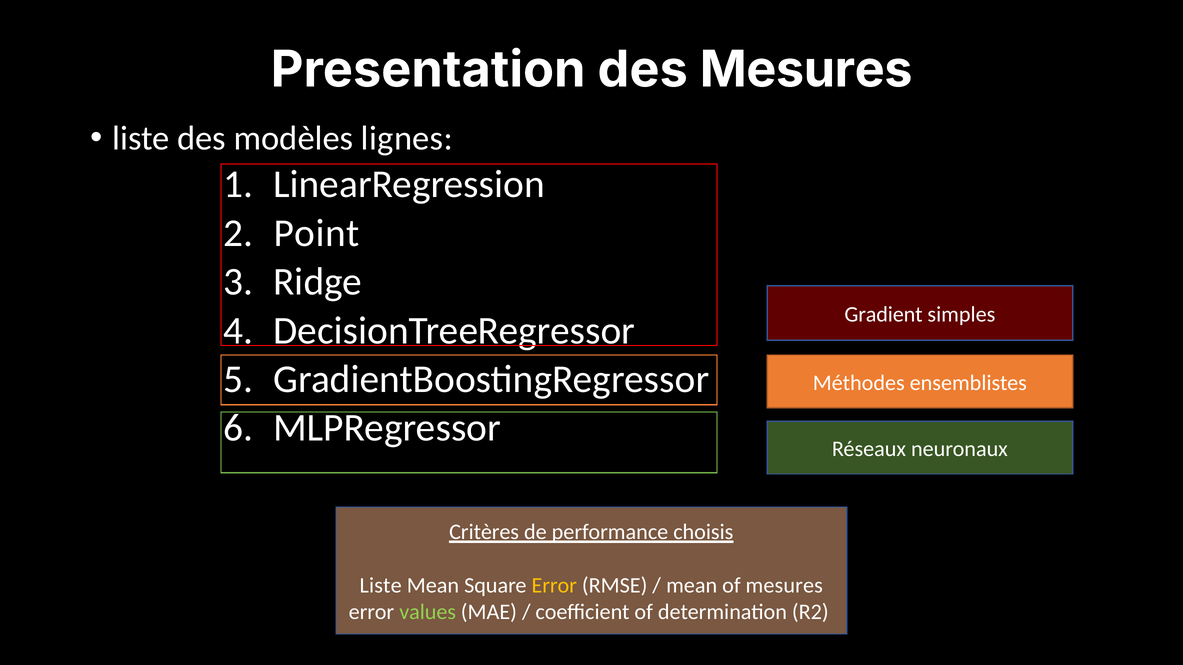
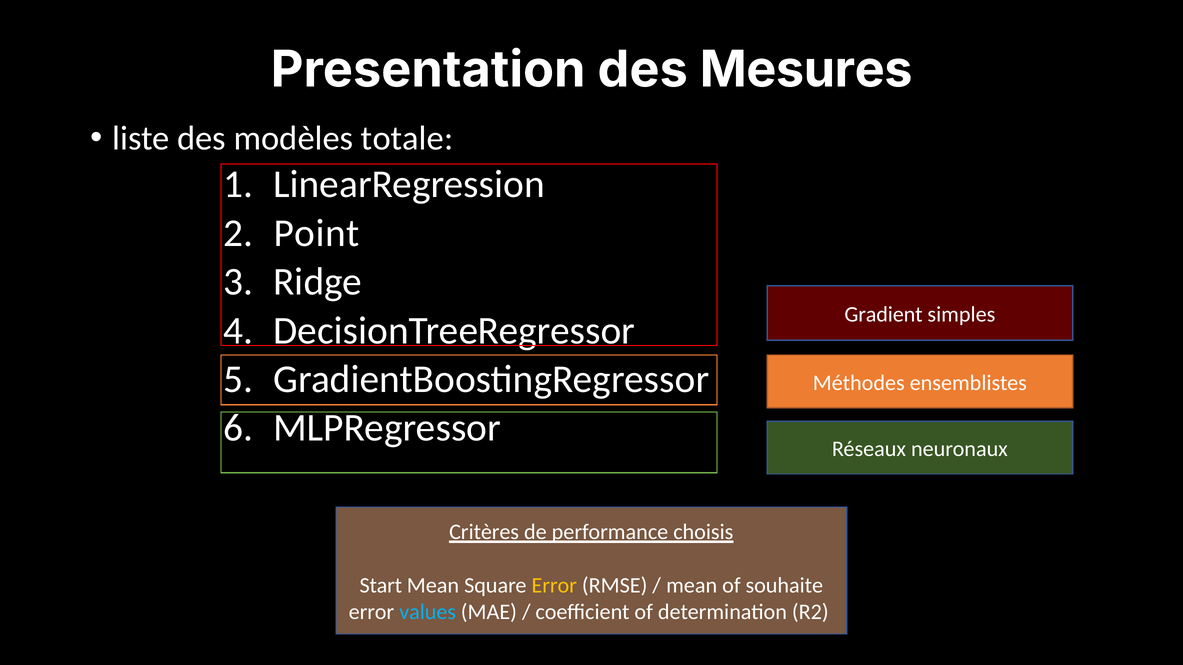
lignes: lignes -> totale
Liste at (381, 586): Liste -> Start
of mesures: mesures -> souhaite
values colour: light green -> light blue
